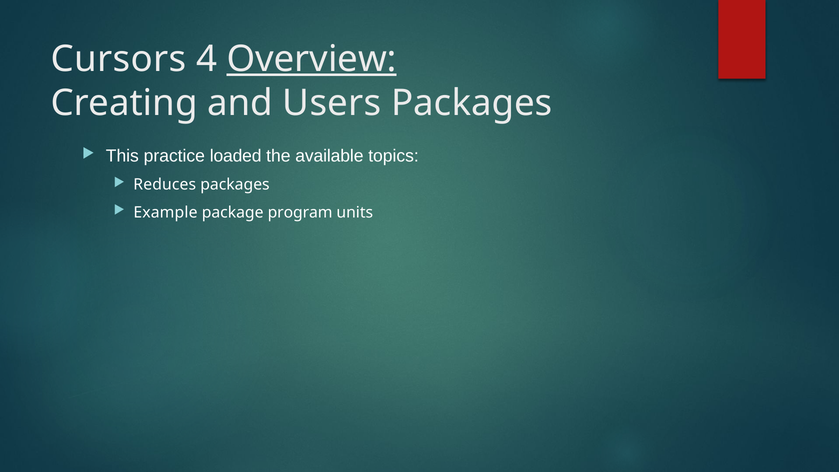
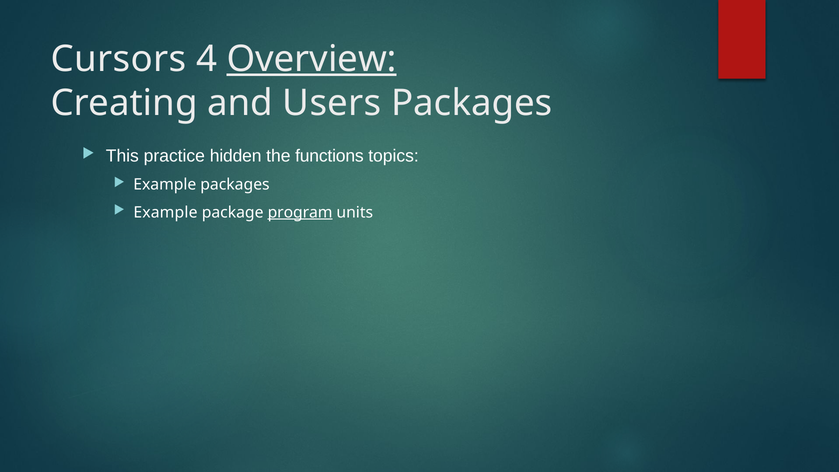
loaded: loaded -> hidden
available: available -> functions
Reduces at (165, 185): Reduces -> Example
program underline: none -> present
